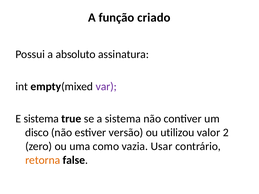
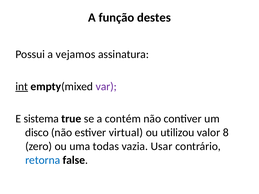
criado: criado -> destes
absoluto: absoluto -> vejamos
int underline: none -> present
a sistema: sistema -> contém
versão: versão -> virtual
2: 2 -> 8
como: como -> todas
retorna colour: orange -> blue
